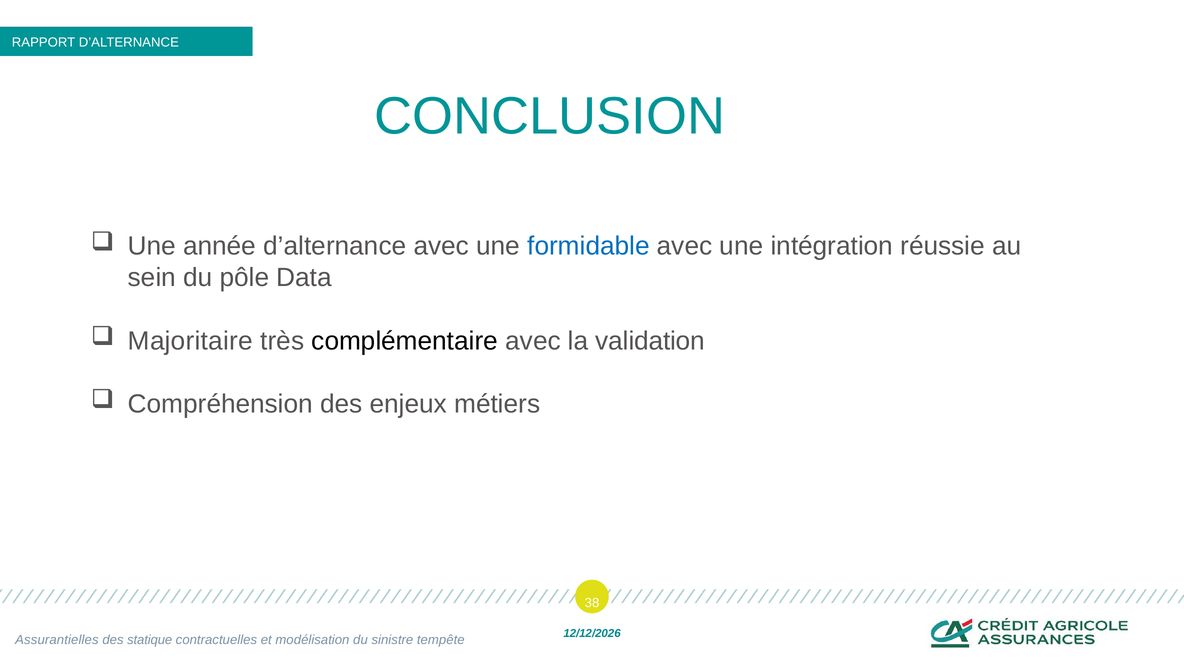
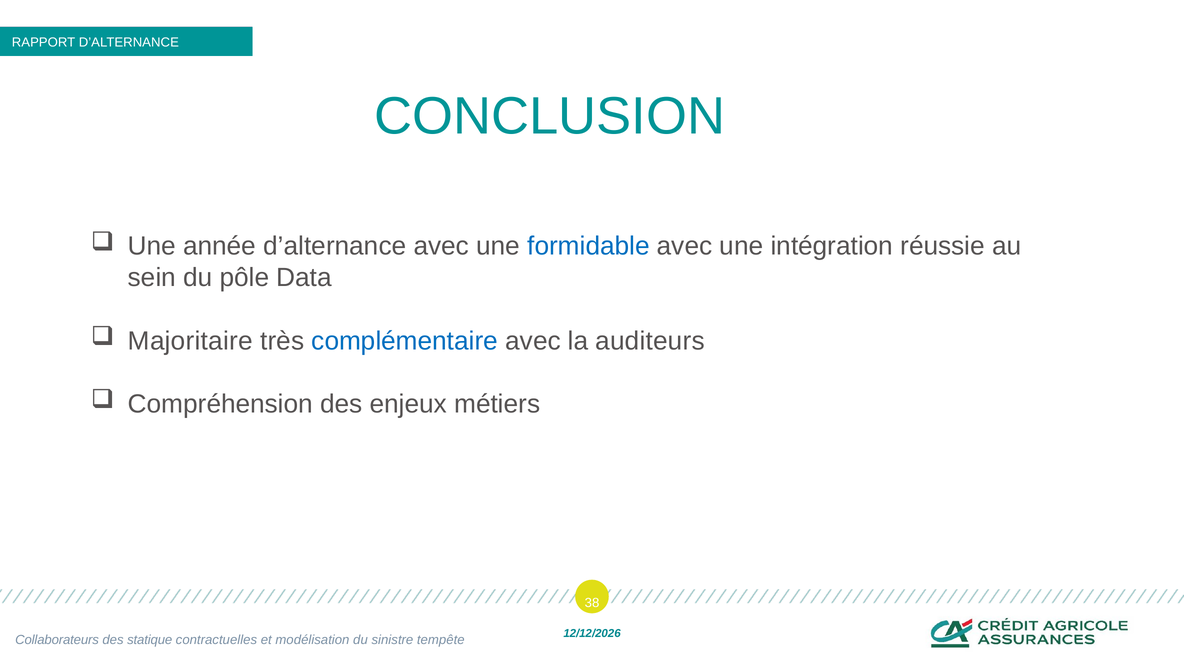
complémentaire colour: black -> blue
validation: validation -> auditeurs
Assurantielles: Assurantielles -> Collaborateurs
